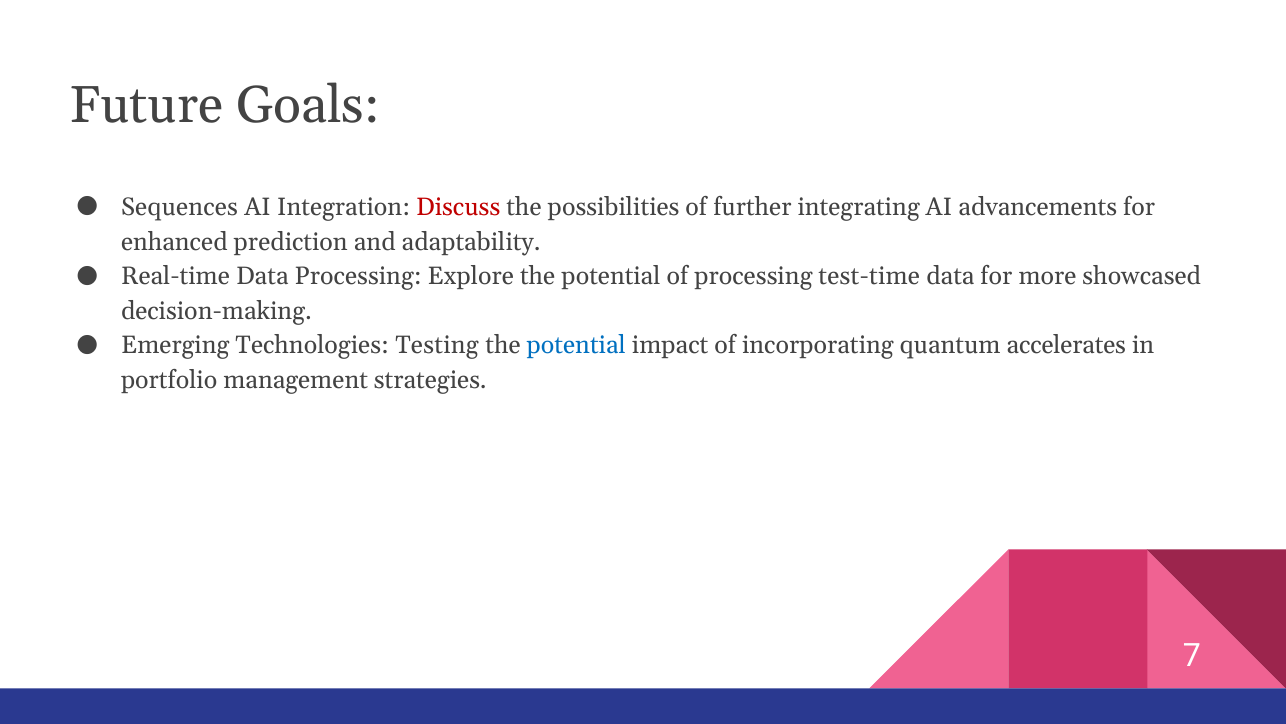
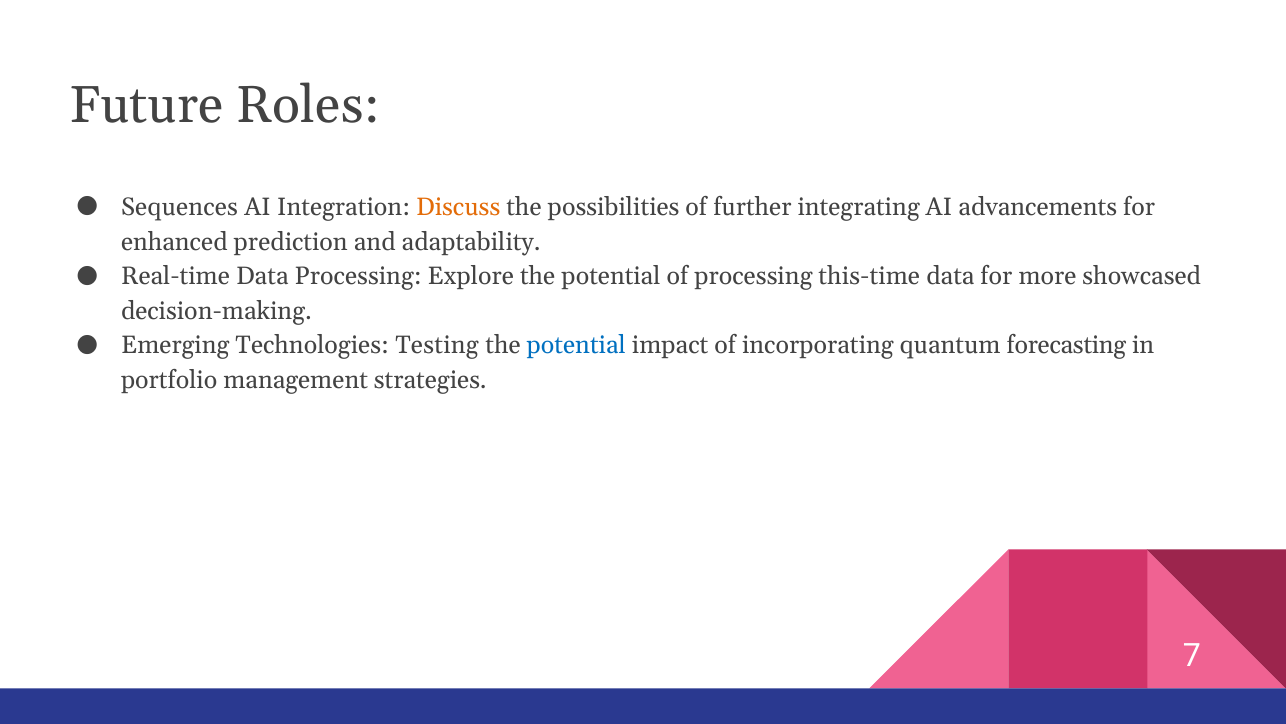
Goals: Goals -> Roles
Discuss colour: red -> orange
test-time: test-time -> this-time
accelerates: accelerates -> forecasting
